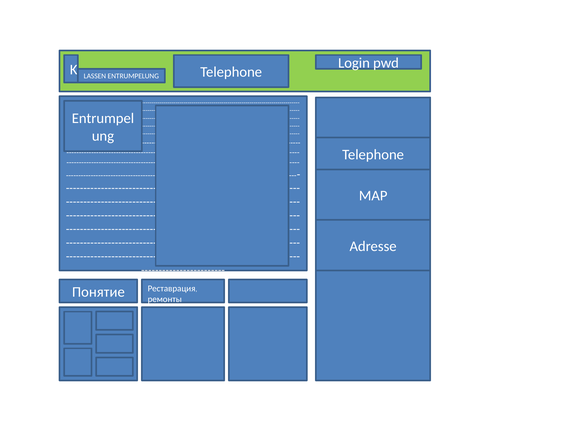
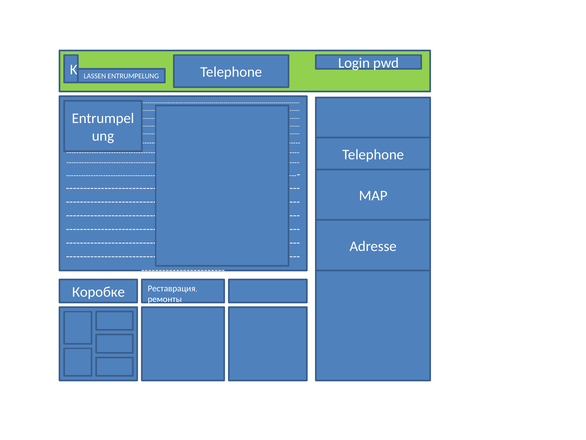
Понятие: Понятие -> Коробке
